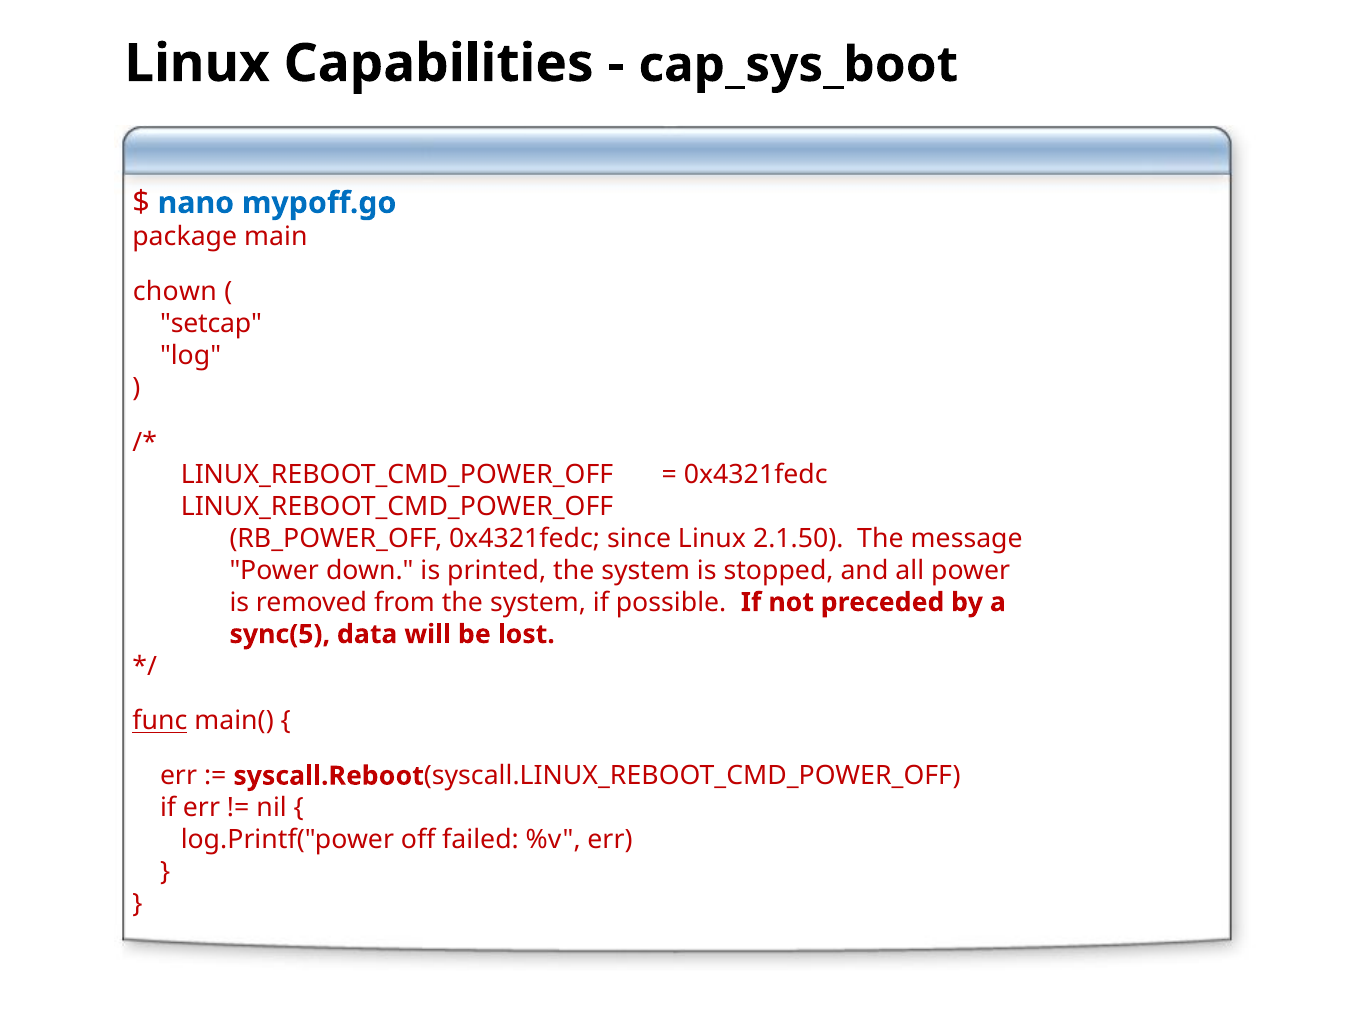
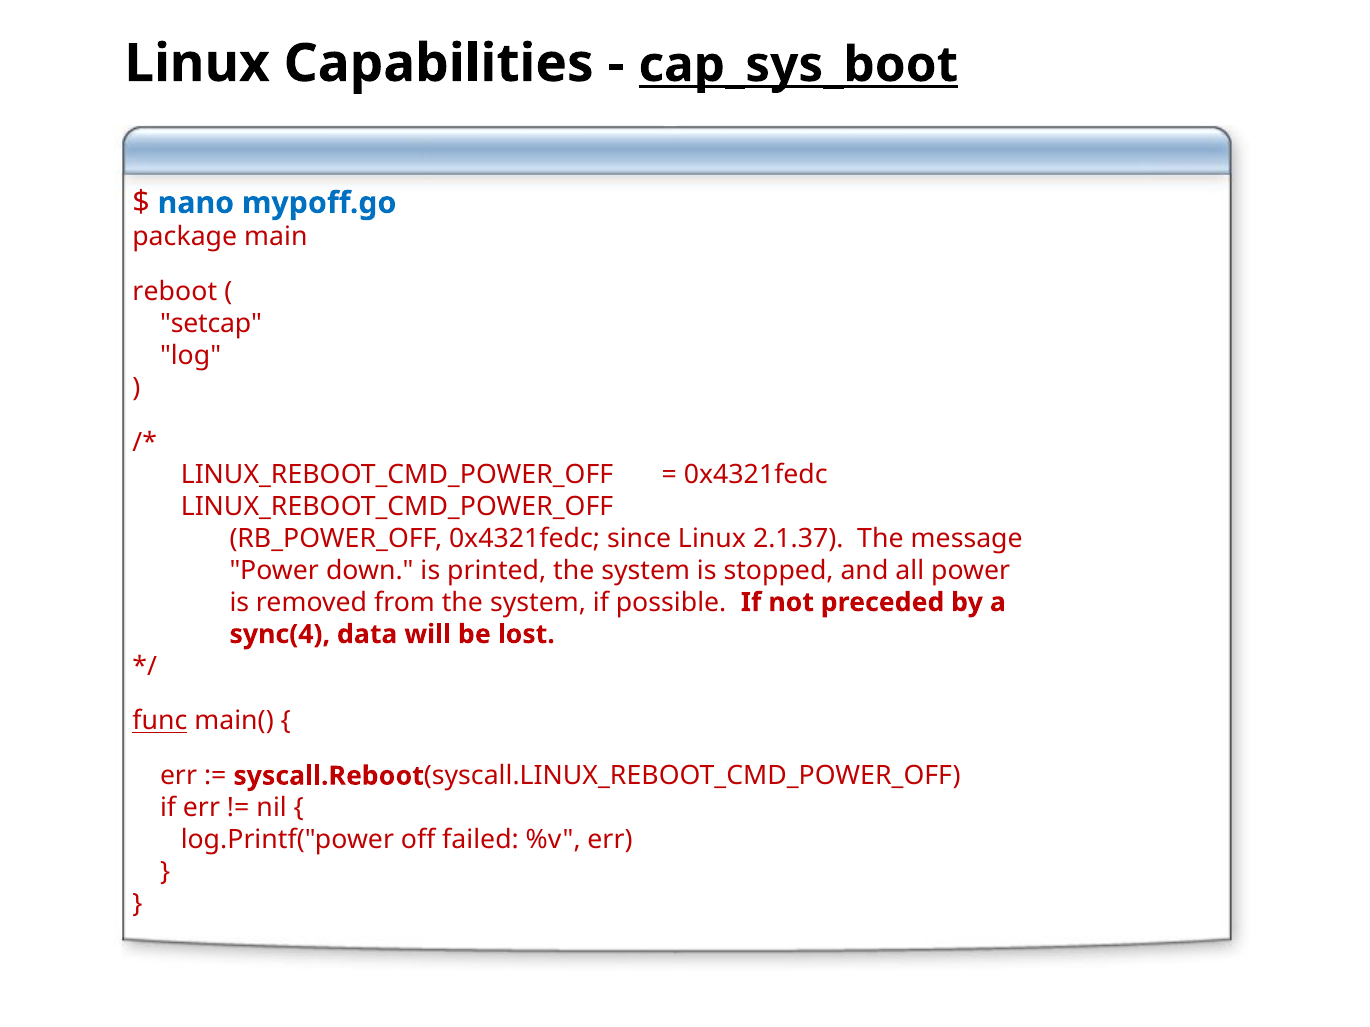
cap_sys_boot underline: none -> present
chown: chown -> reboot
2.1.50: 2.1.50 -> 2.1.37
sync(5: sync(5 -> sync(4
